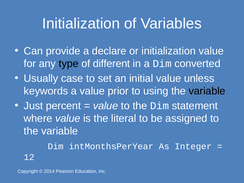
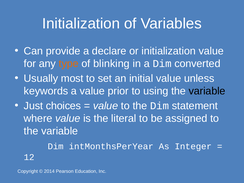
type colour: black -> orange
different: different -> blinking
case: case -> most
percent: percent -> choices
